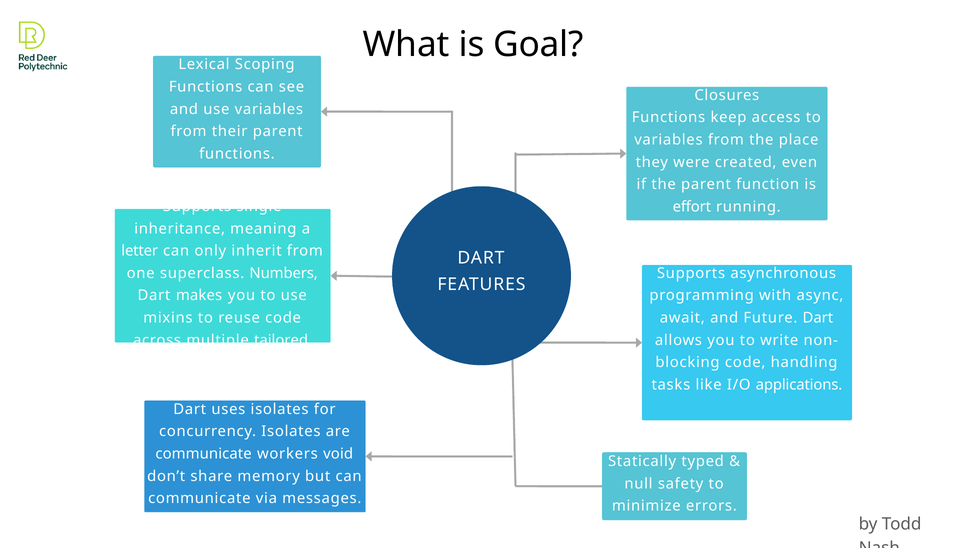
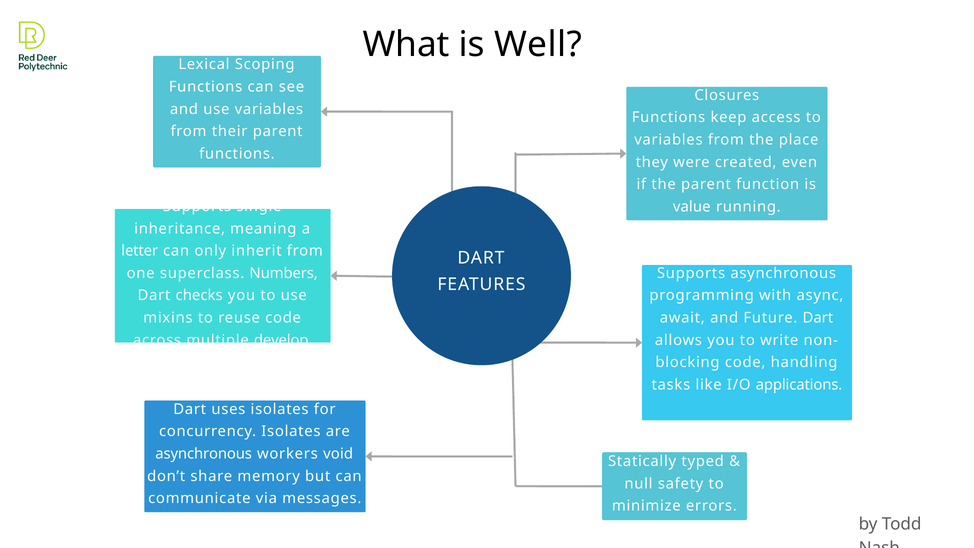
Goal: Goal -> Well
effort: effort -> value
makes: makes -> checks
tailored: tailored -> develop
communicate at (204, 454): communicate -> asynchronous
